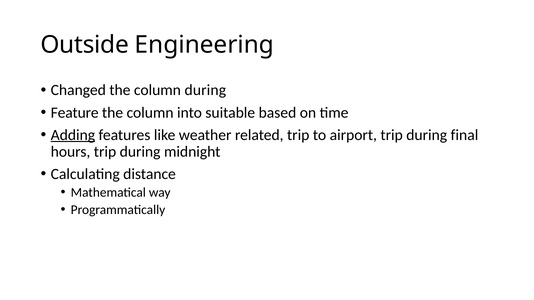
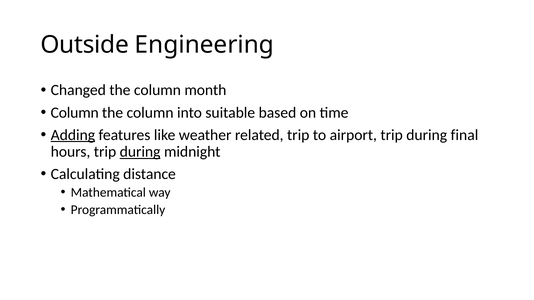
column during: during -> month
Feature at (75, 113): Feature -> Column
during at (140, 152) underline: none -> present
